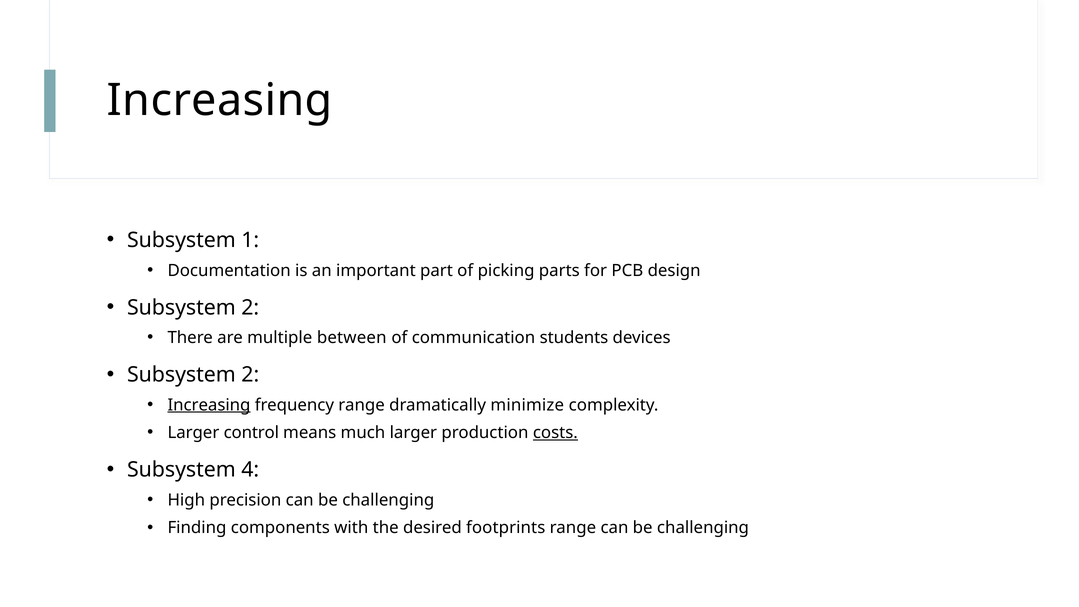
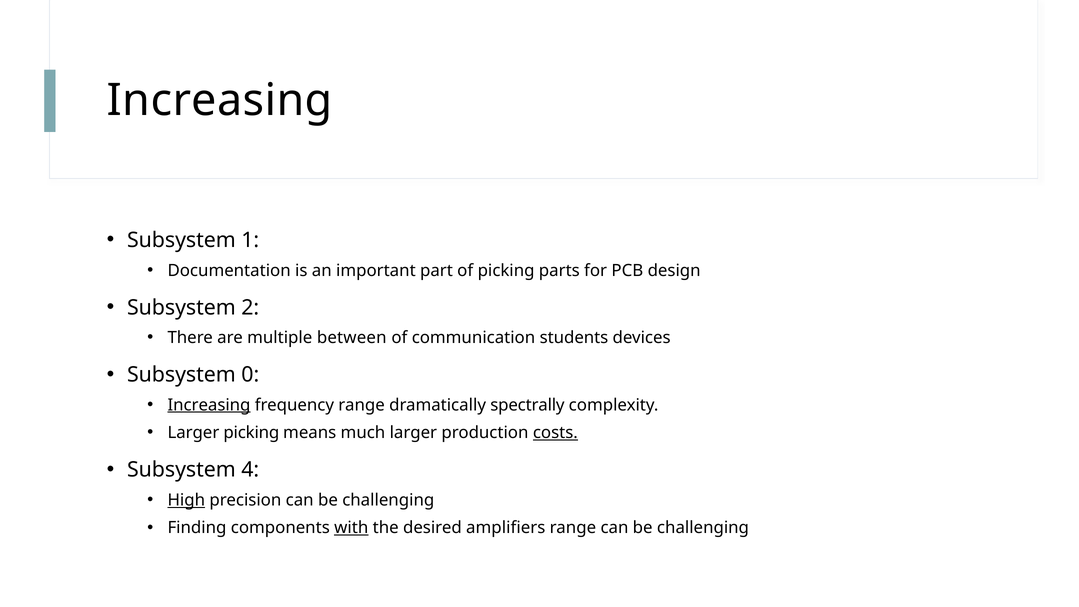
2 at (250, 375): 2 -> 0
minimize: minimize -> spectrally
Larger control: control -> picking
High underline: none -> present
with underline: none -> present
footprints: footprints -> amplifiers
